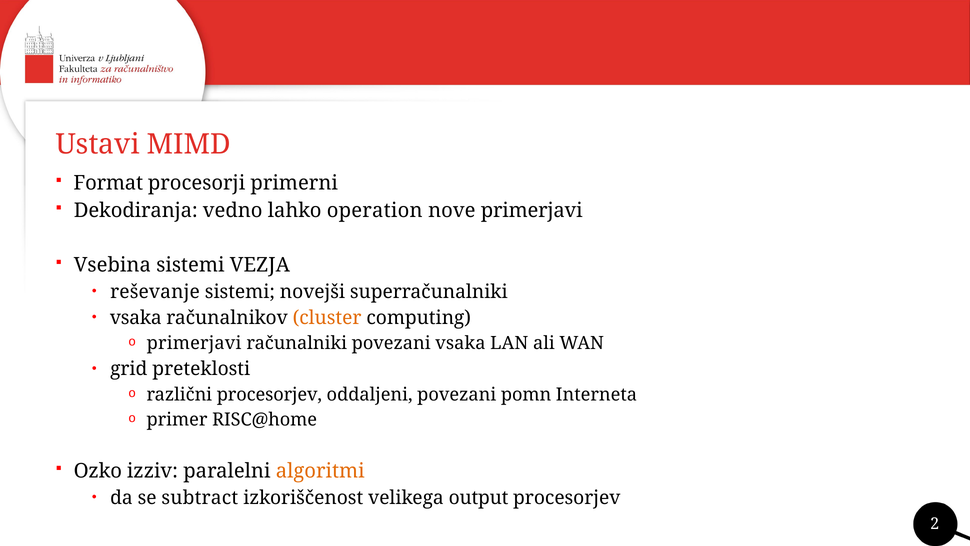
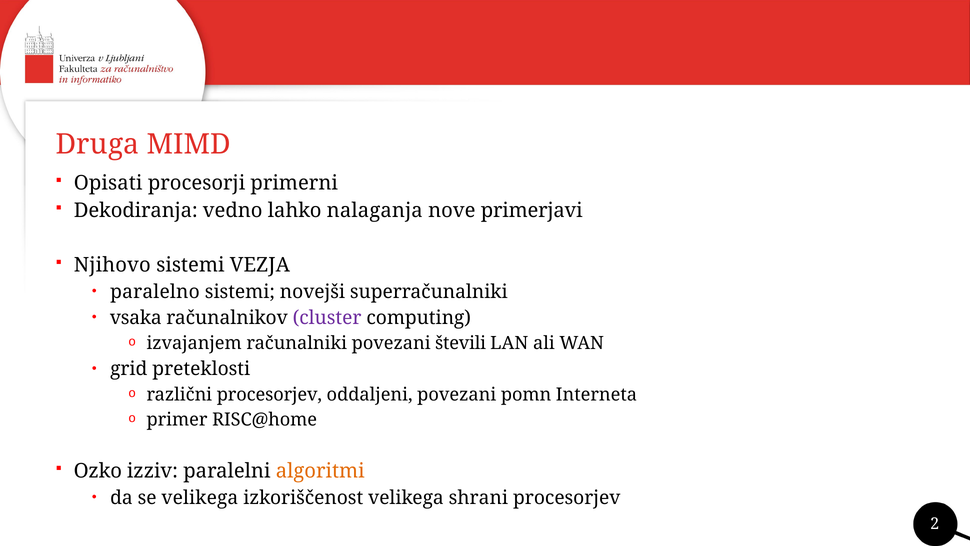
Ustavi: Ustavi -> Druga
Format: Format -> Opisati
operation: operation -> nalaganja
Vsebina: Vsebina -> Njihovo
reševanje: reševanje -> paralelno
cluster colour: orange -> purple
primerjavi at (194, 343): primerjavi -> izvajanjem
povezani vsaka: vsaka -> števili
se subtract: subtract -> velikega
output: output -> shrani
